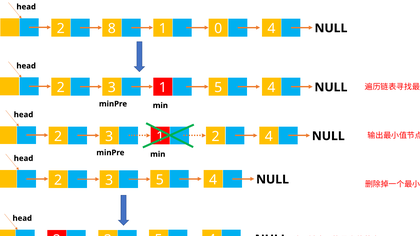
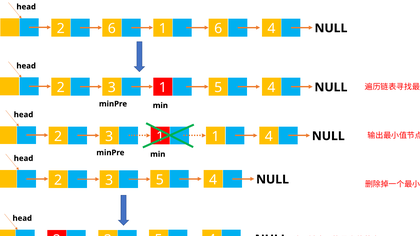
2 8: 8 -> 6
1 0: 0 -> 6
2 at (216, 137): 2 -> 1
